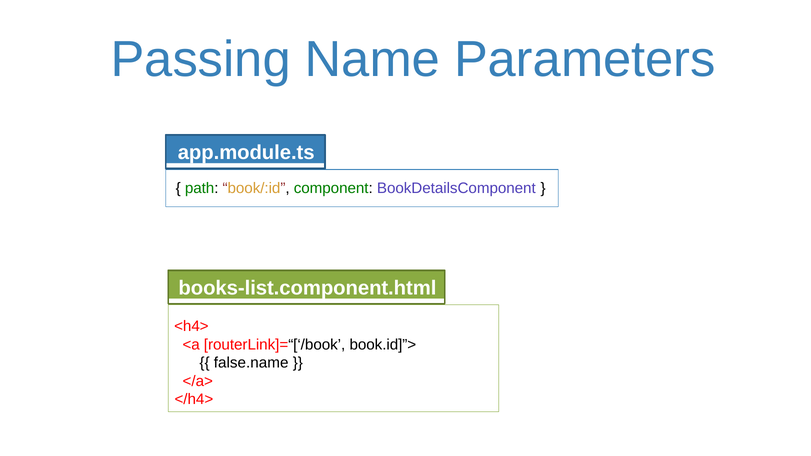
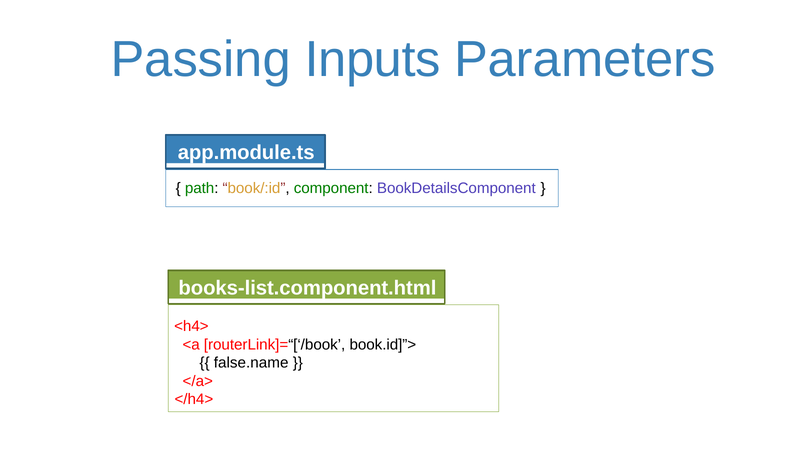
Name: Name -> Inputs
